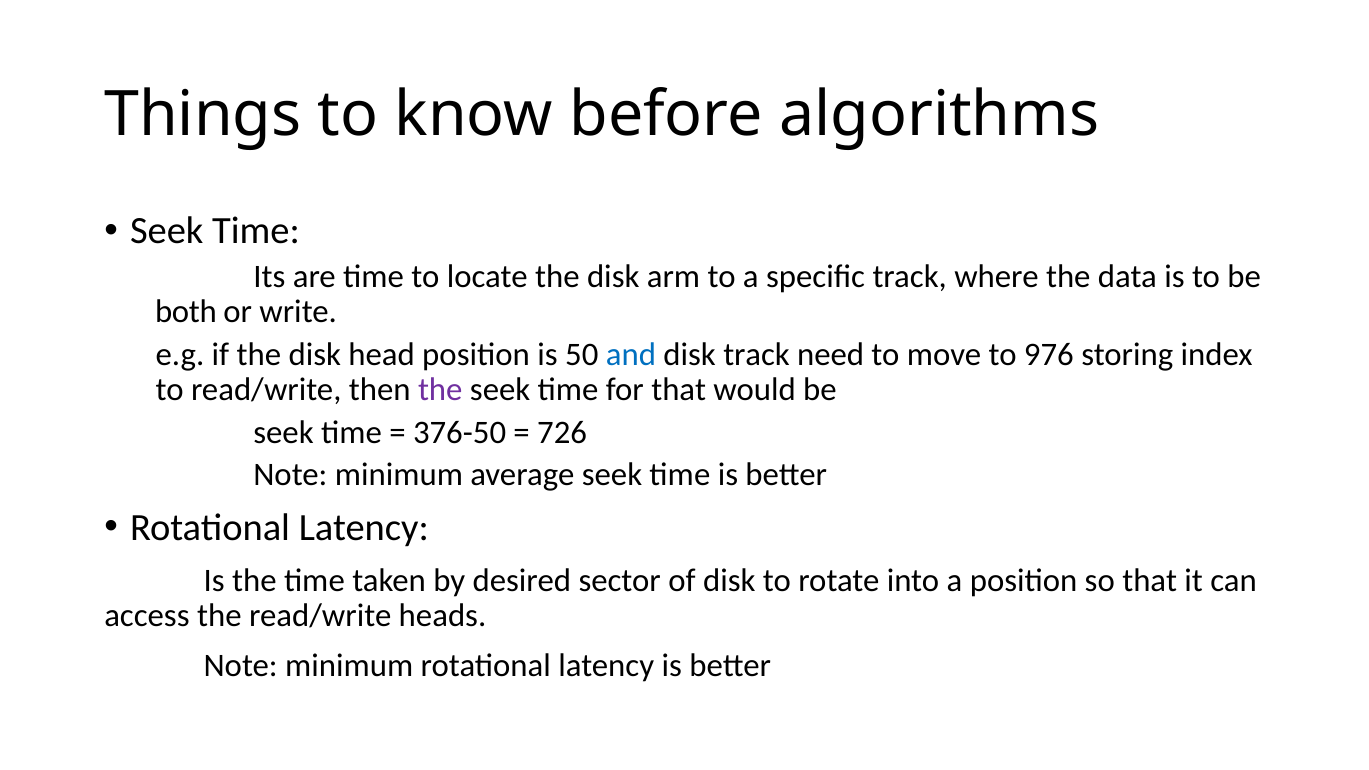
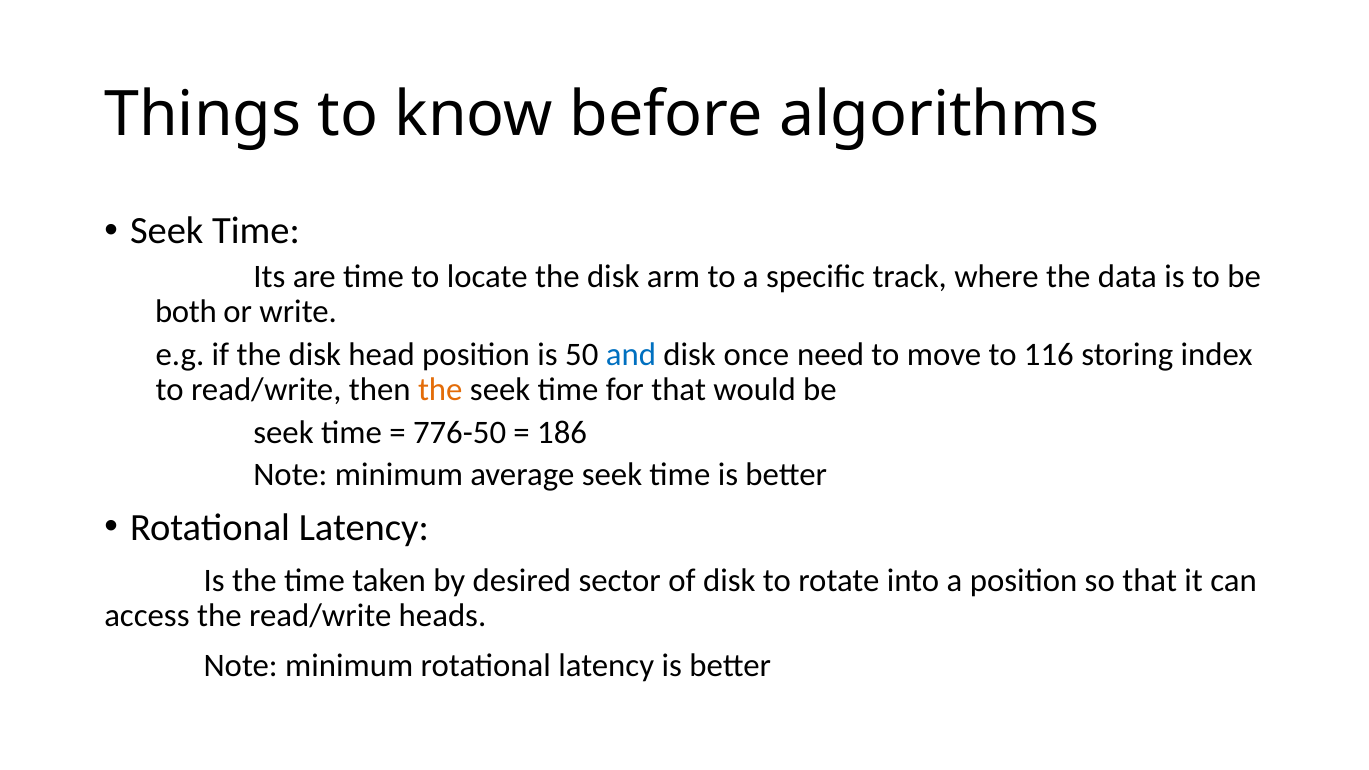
disk track: track -> once
976: 976 -> 116
the at (440, 390) colour: purple -> orange
376-50: 376-50 -> 776-50
726: 726 -> 186
